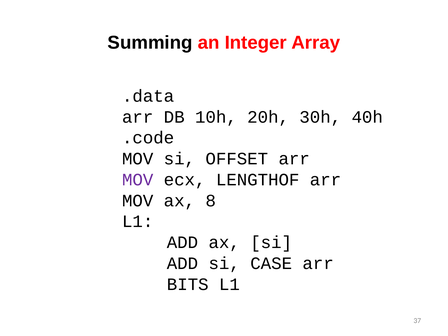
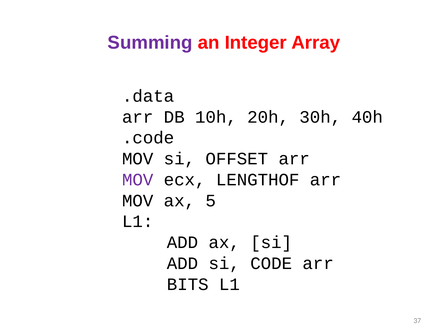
Summing colour: black -> purple
8: 8 -> 5
CASE: CASE -> CODE
